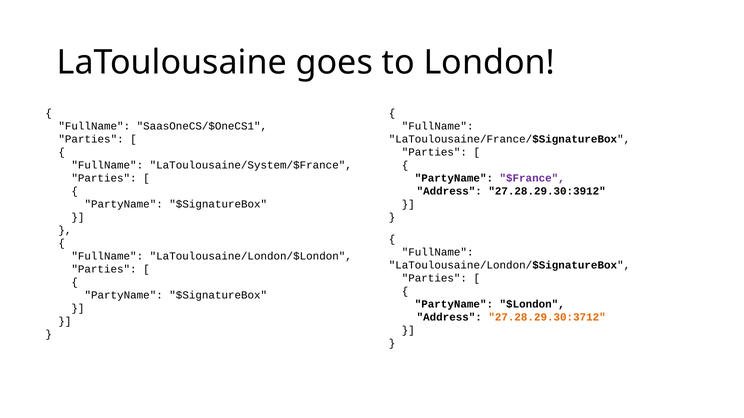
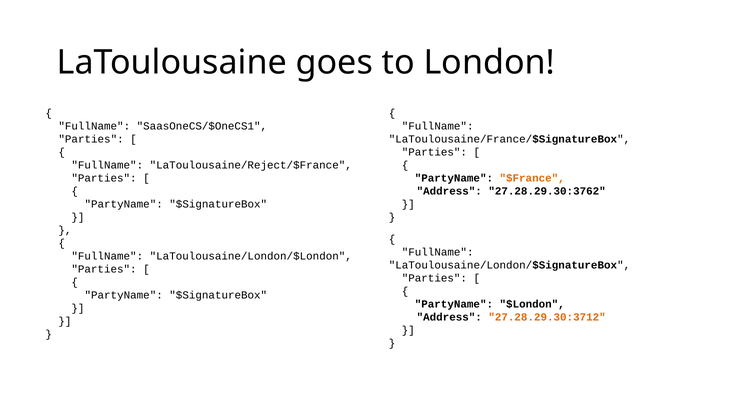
LaToulousaine/System/$France: LaToulousaine/System/$France -> LaToulousaine/Reject/$France
$France colour: purple -> orange
27.28.29.30:3912: 27.28.29.30:3912 -> 27.28.29.30:3762
